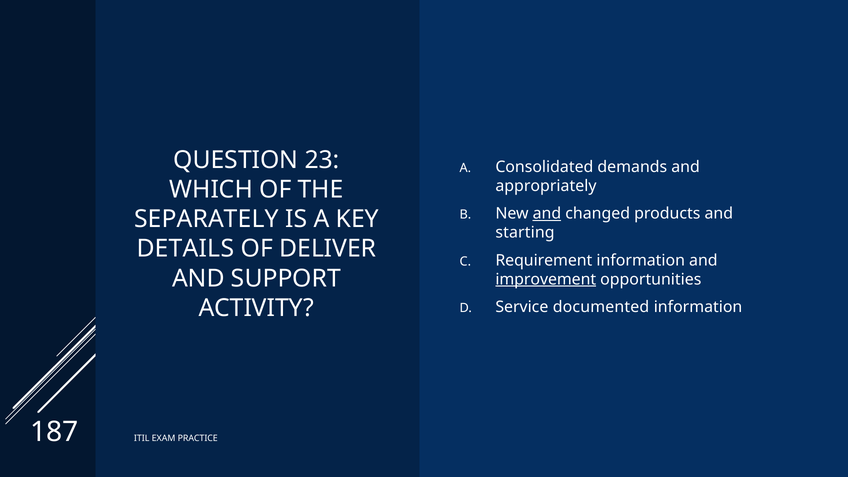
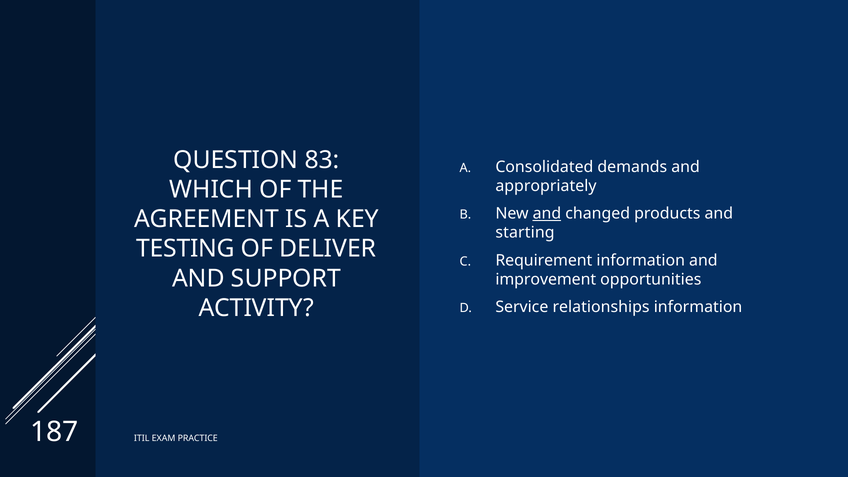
23: 23 -> 83
SEPARATELY: SEPARATELY -> AGREEMENT
DETAILS: DETAILS -> TESTING
improvement underline: present -> none
documented: documented -> relationships
